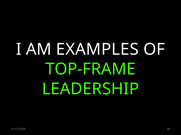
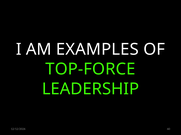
TOP-FRAME: TOP-FRAME -> TOP-FORCE
